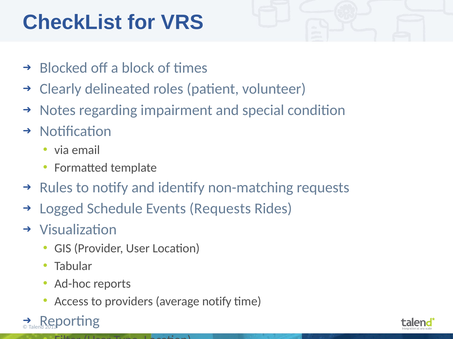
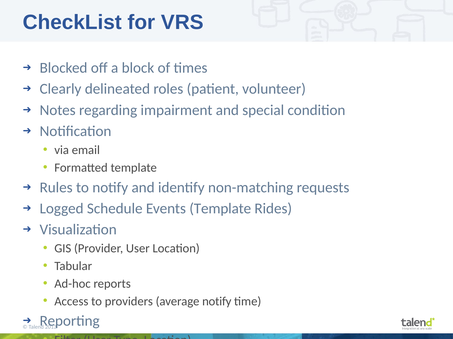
Events Requests: Requests -> Template
